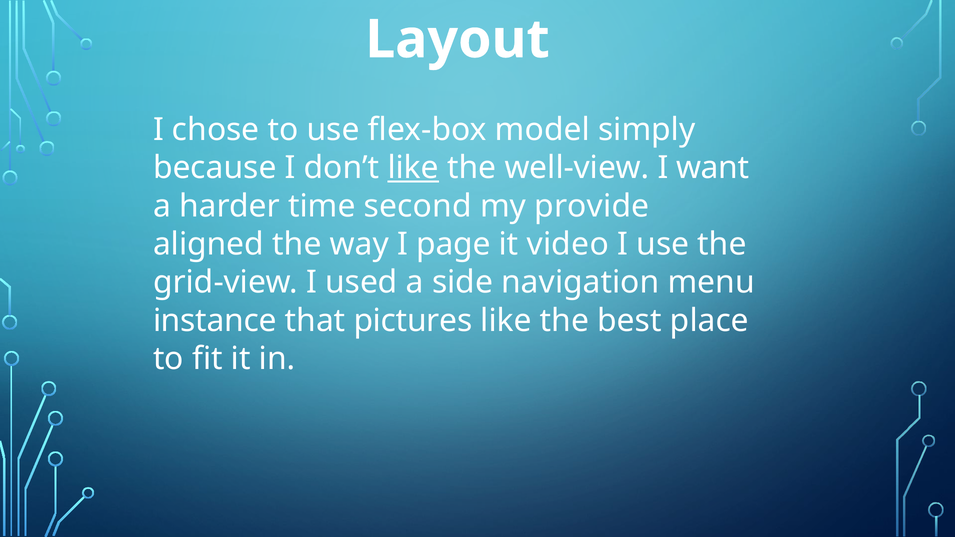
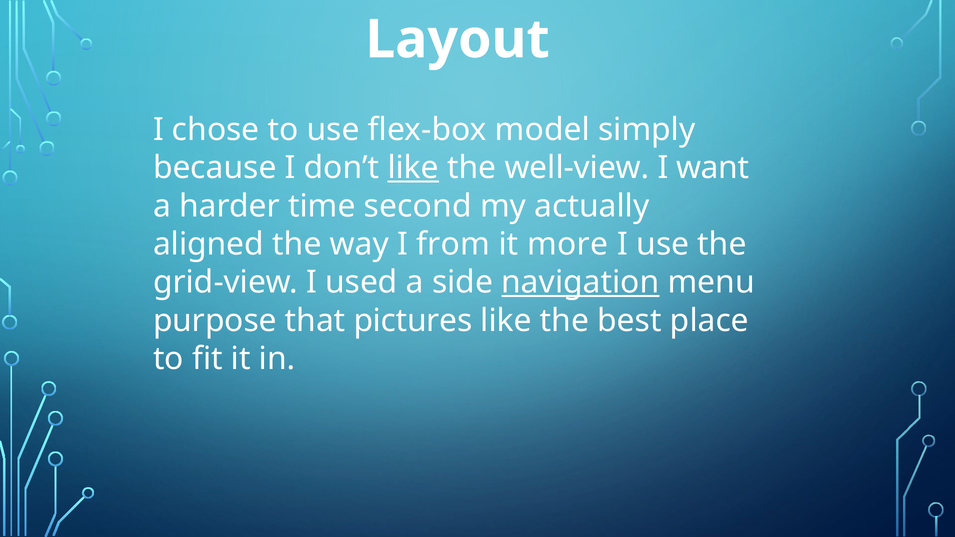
provide: provide -> actually
page: page -> from
video: video -> more
navigation underline: none -> present
instance: instance -> purpose
